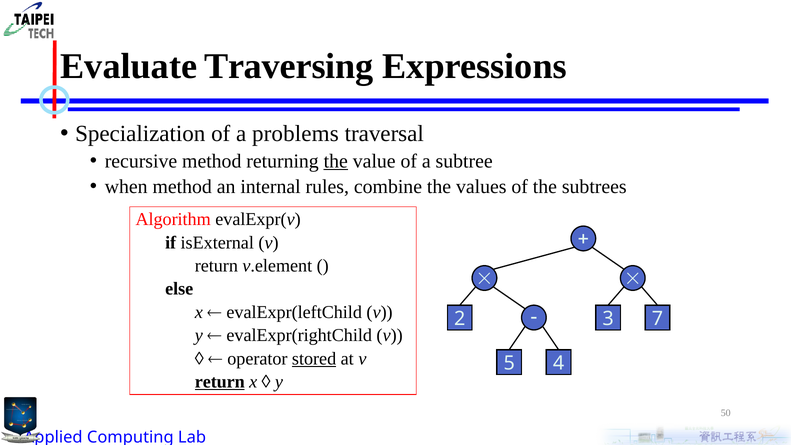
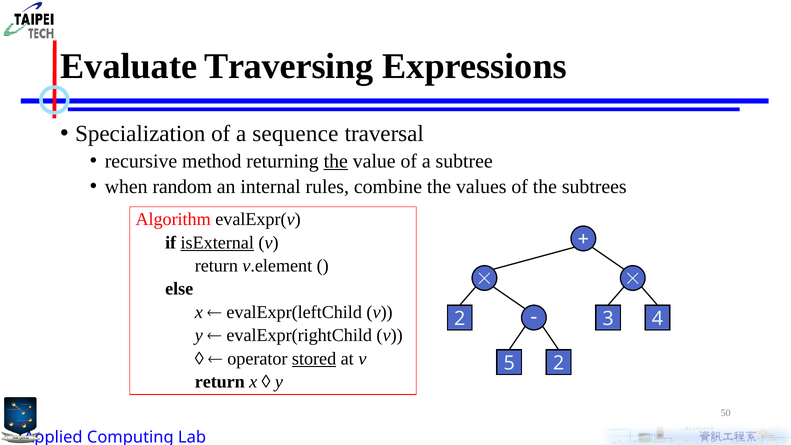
problems: problems -> sequence
when method: method -> random
isExternal underline: none -> present
7: 7 -> 4
5 4: 4 -> 2
return at (220, 382) underline: present -> none
